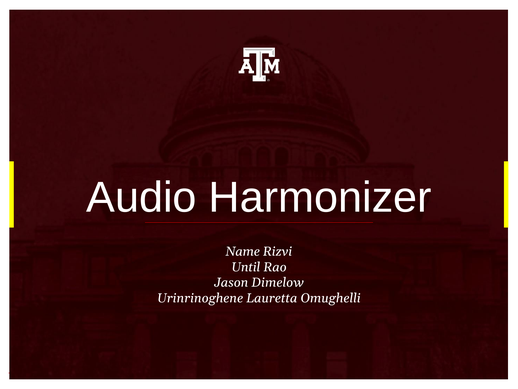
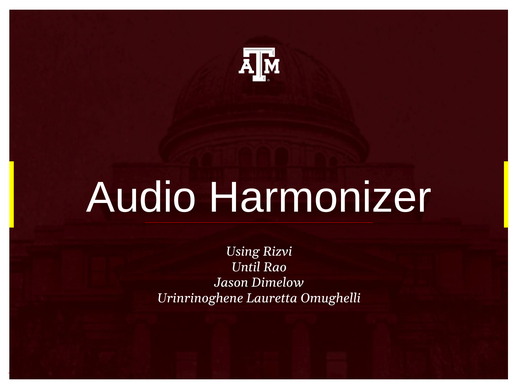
Name: Name -> Using
